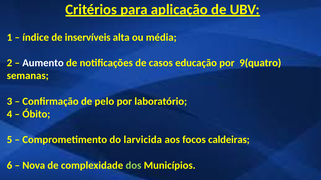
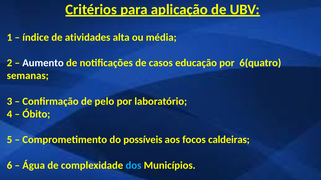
inservíveis: inservíveis -> atividades
9(quatro: 9(quatro -> 6(quatro
larvicida: larvicida -> possíveis
Nova: Nova -> Água
dos colour: light green -> light blue
